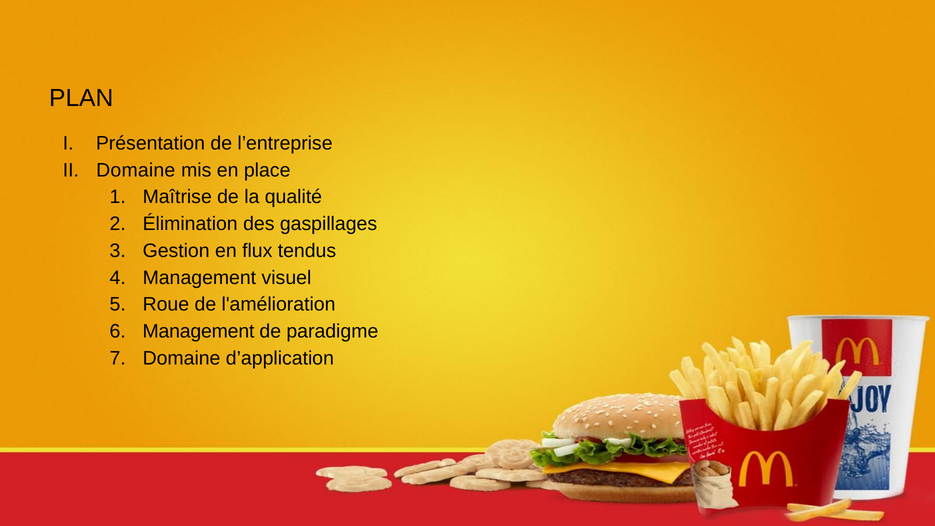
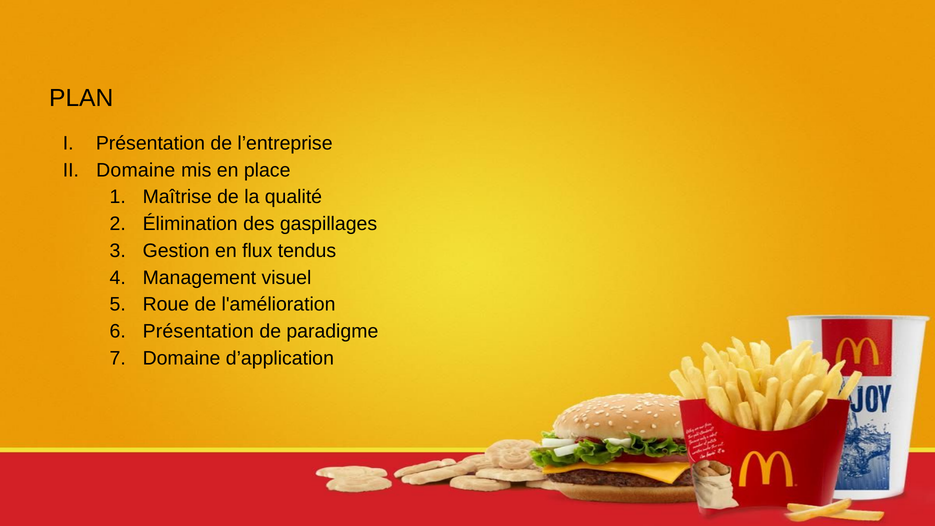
Management at (198, 331): Management -> Présentation
